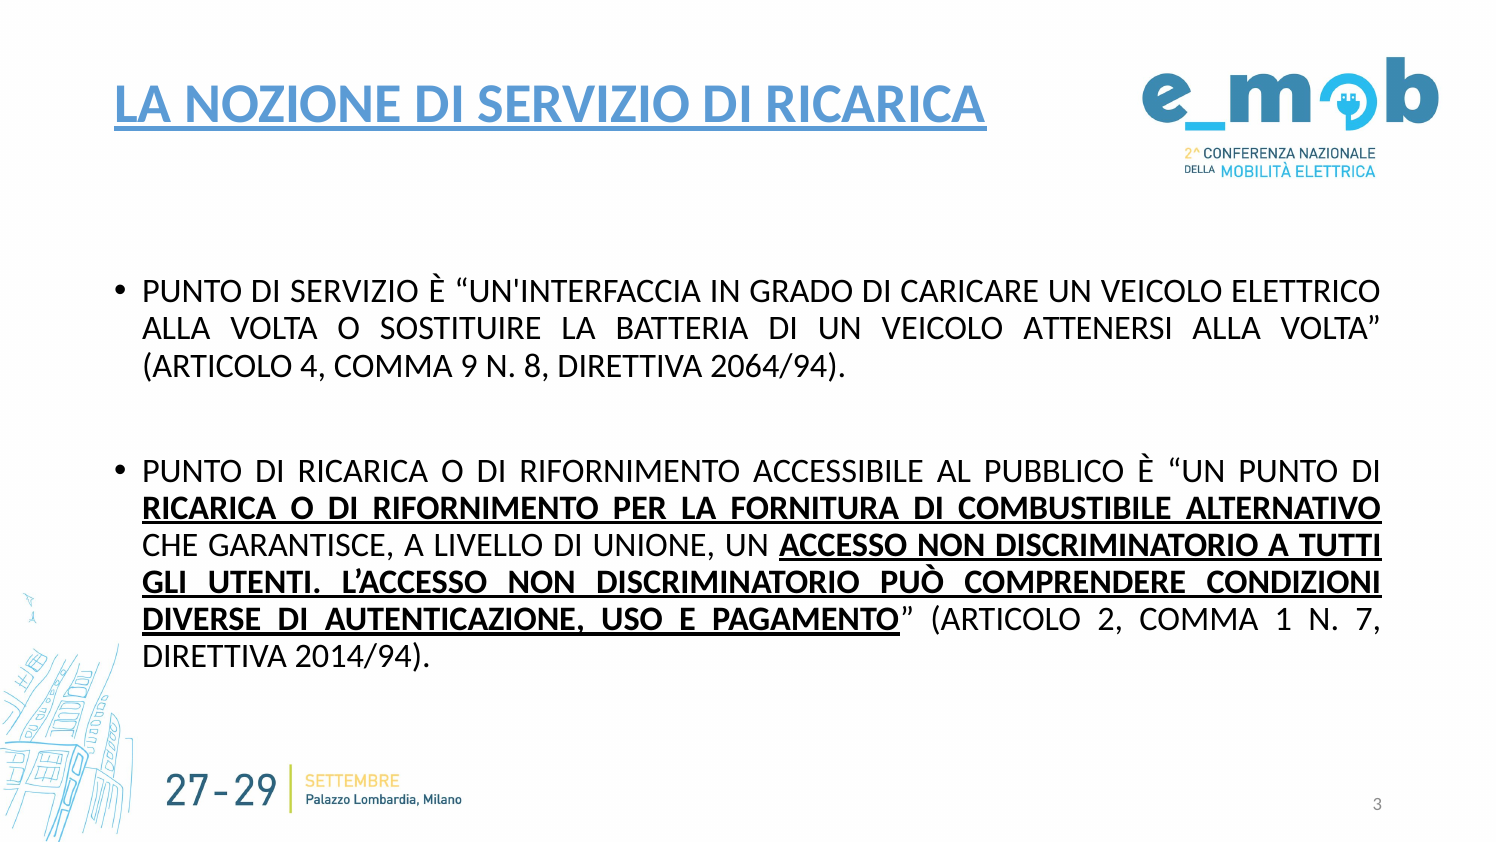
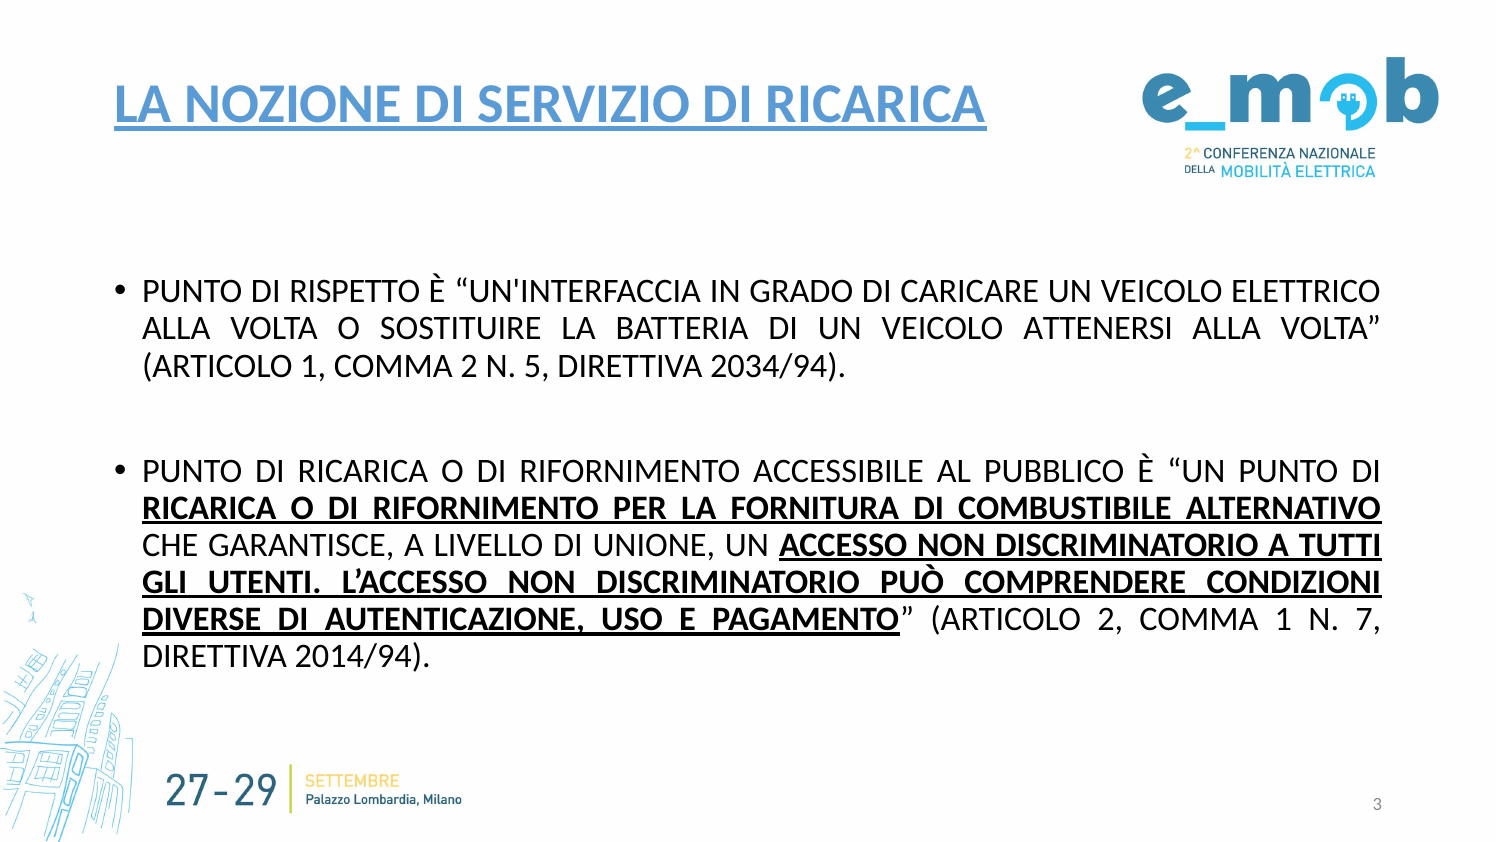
PUNTO DI SERVIZIO: SERVIZIO -> RISPETTO
ARTICOLO 4: 4 -> 1
COMMA 9: 9 -> 2
8: 8 -> 5
2064/94: 2064/94 -> 2034/94
